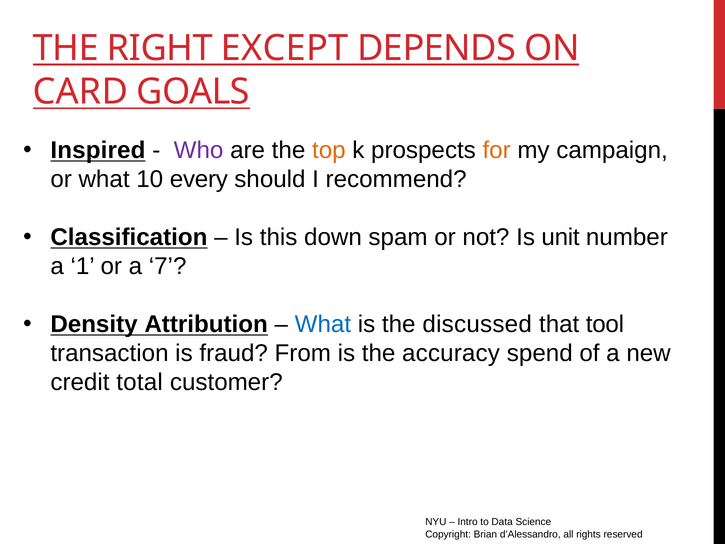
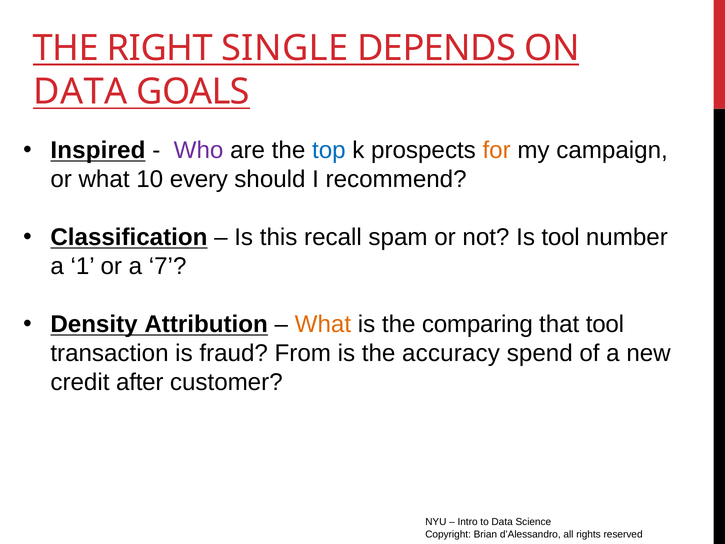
EXCEPT: EXCEPT -> SINGLE
CARD at (80, 92): CARD -> DATA
top colour: orange -> blue
down: down -> recall
Is unit: unit -> tool
What at (323, 324) colour: blue -> orange
discussed: discussed -> comparing
total: total -> after
